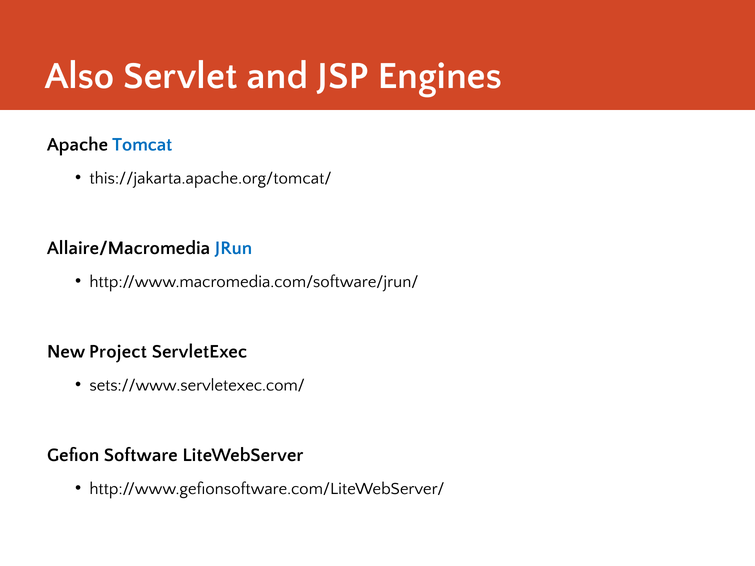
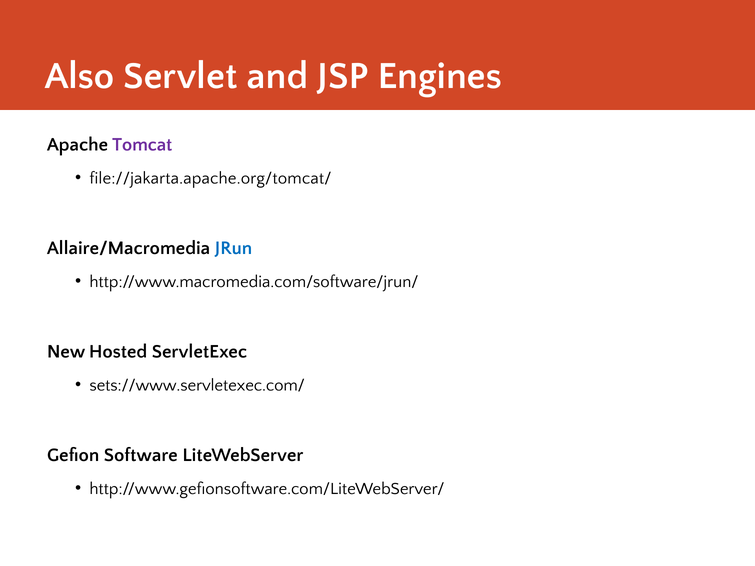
Tomcat colour: blue -> purple
this://jakarta.apache.org/tomcat/: this://jakarta.apache.org/tomcat/ -> file://jakarta.apache.org/tomcat/
Project: Project -> Hosted
